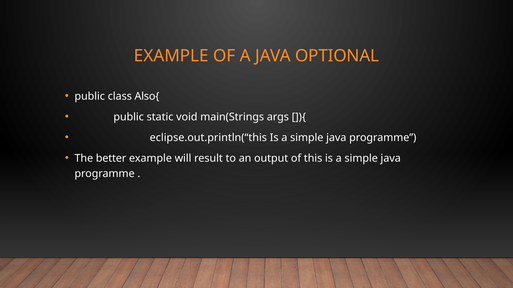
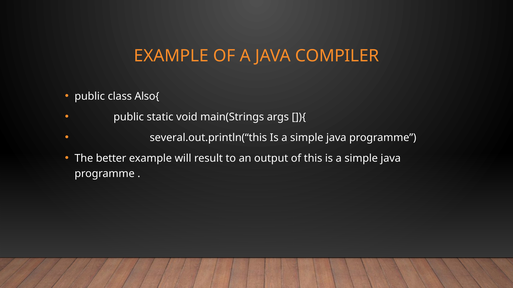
OPTIONAL: OPTIONAL -> COMPILER
eclipse.out.println(“this: eclipse.out.println(“this -> several.out.println(“this
